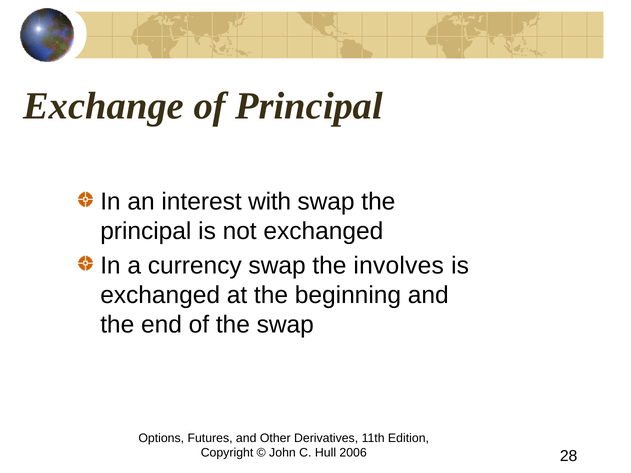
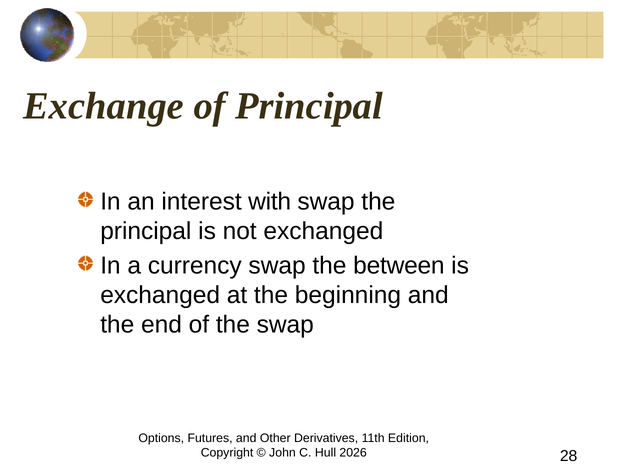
involves: involves -> between
2006: 2006 -> 2026
